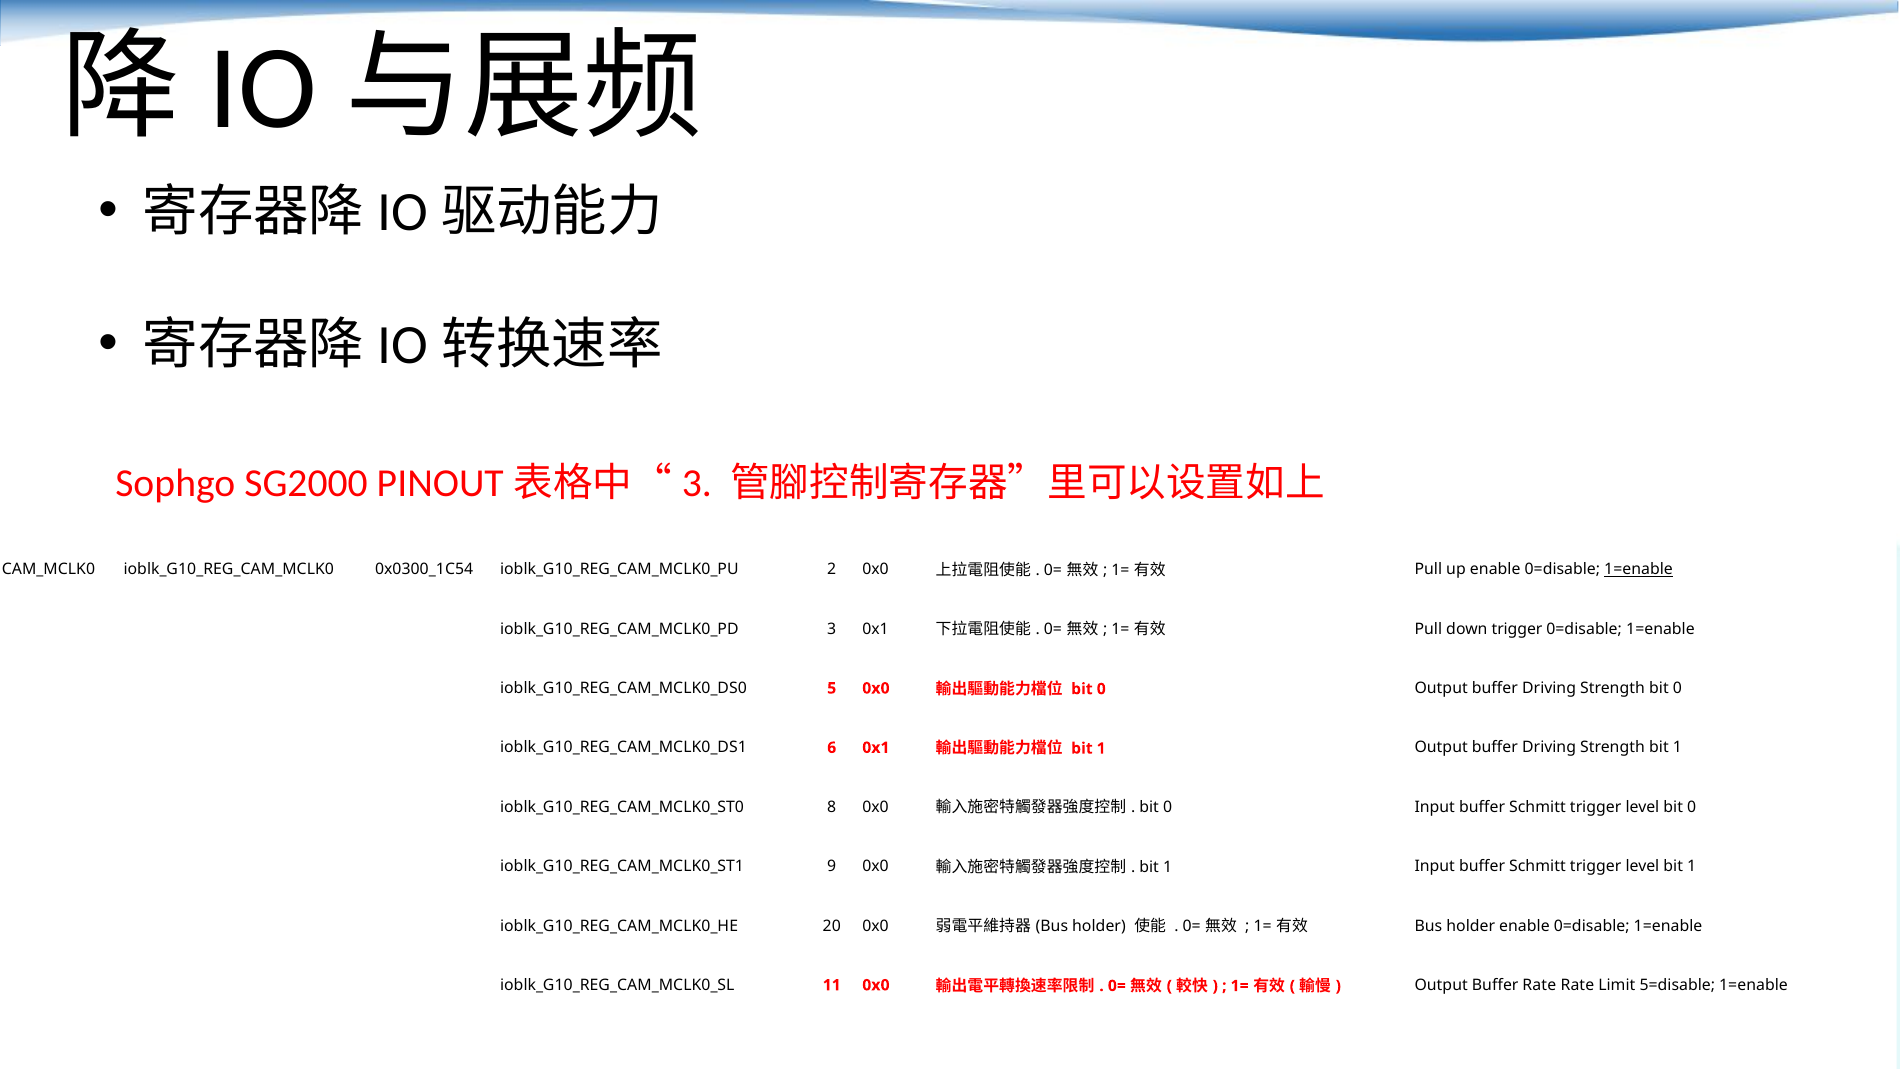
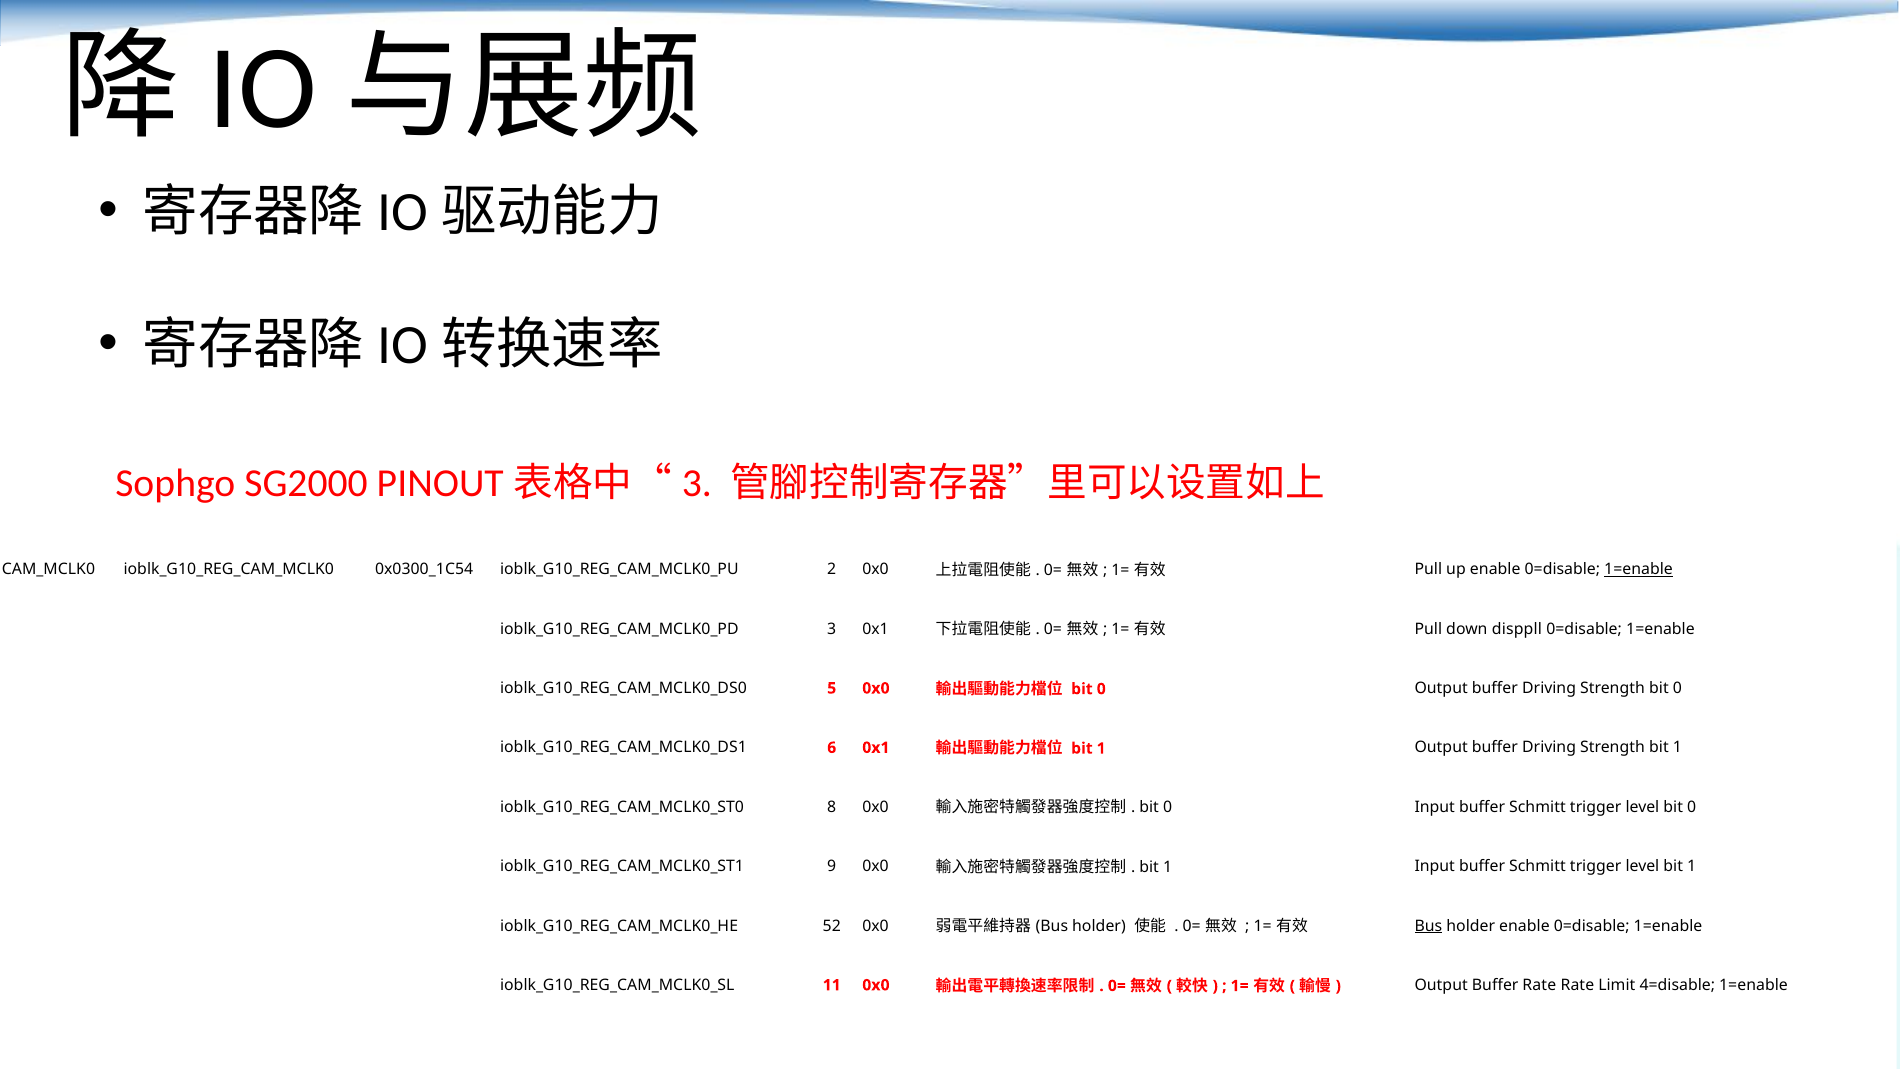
down trigger: trigger -> disppll
20: 20 -> 52
Bus at (1428, 926) underline: none -> present
5=disable: 5=disable -> 4=disable
